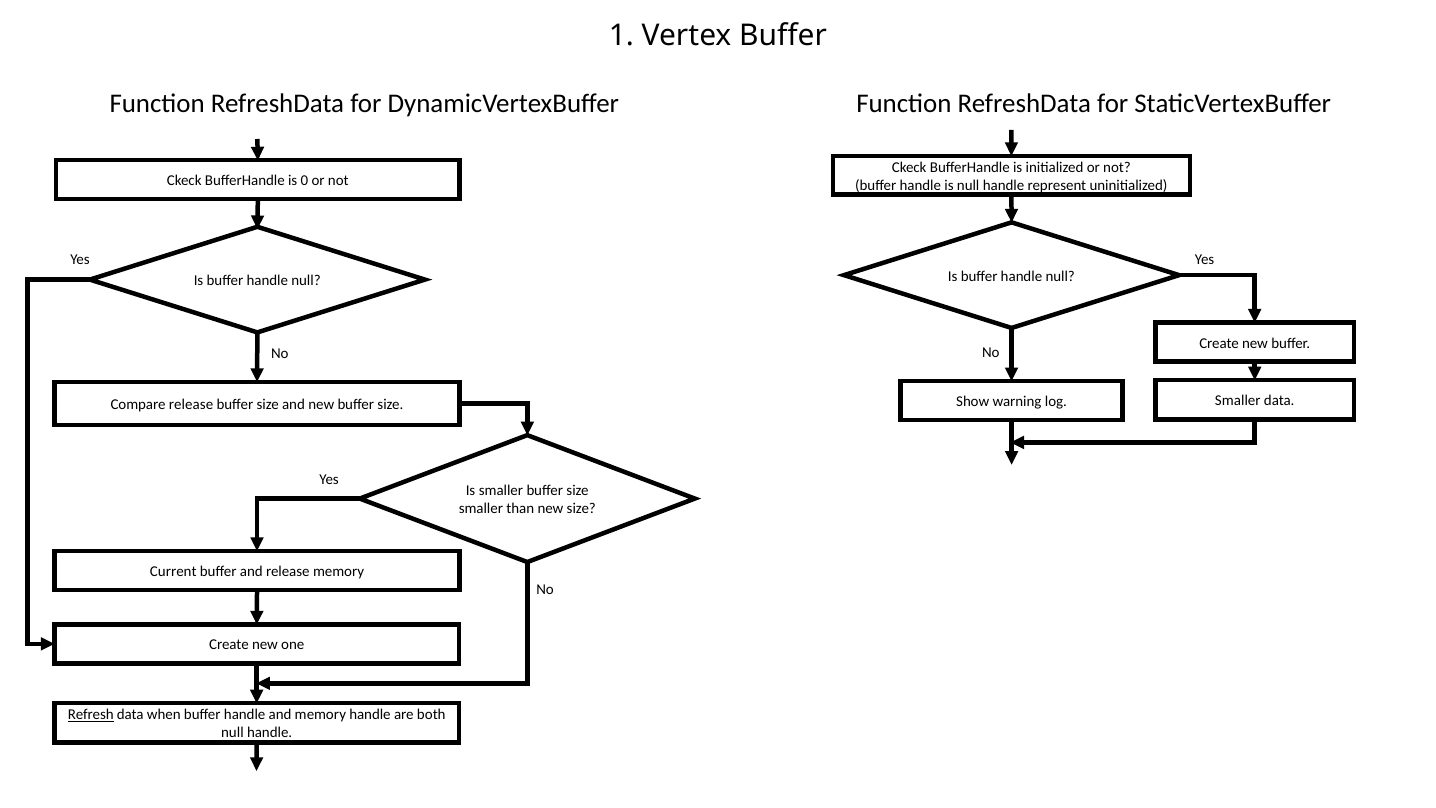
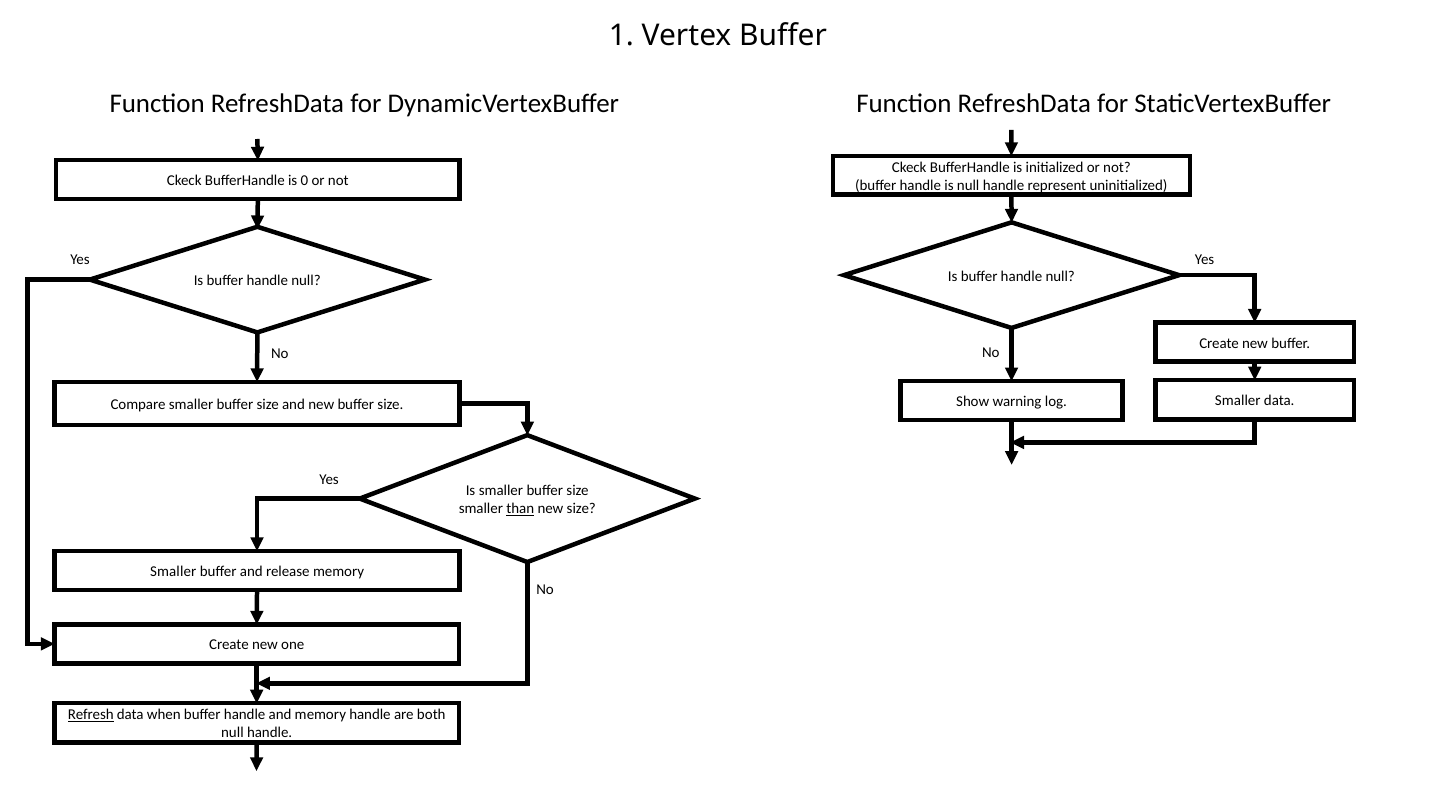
Compare release: release -> smaller
than underline: none -> present
Current at (173, 571): Current -> Smaller
